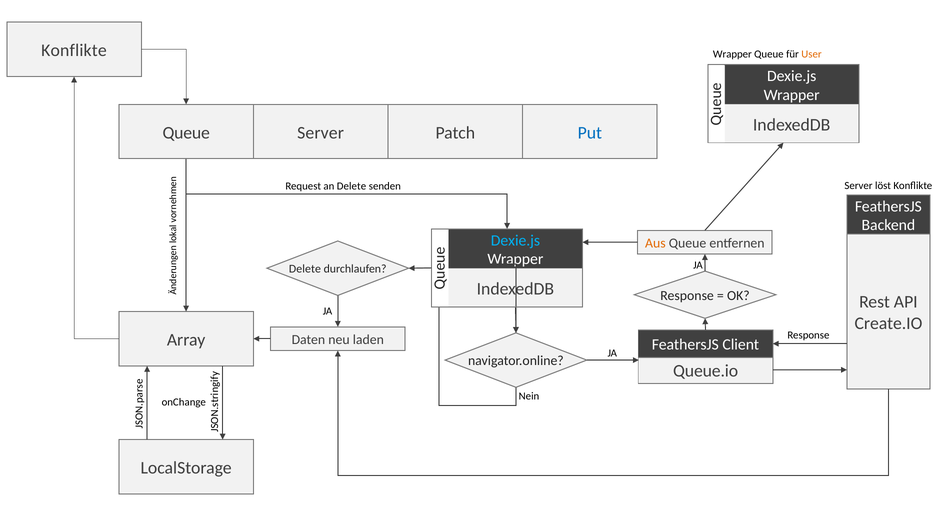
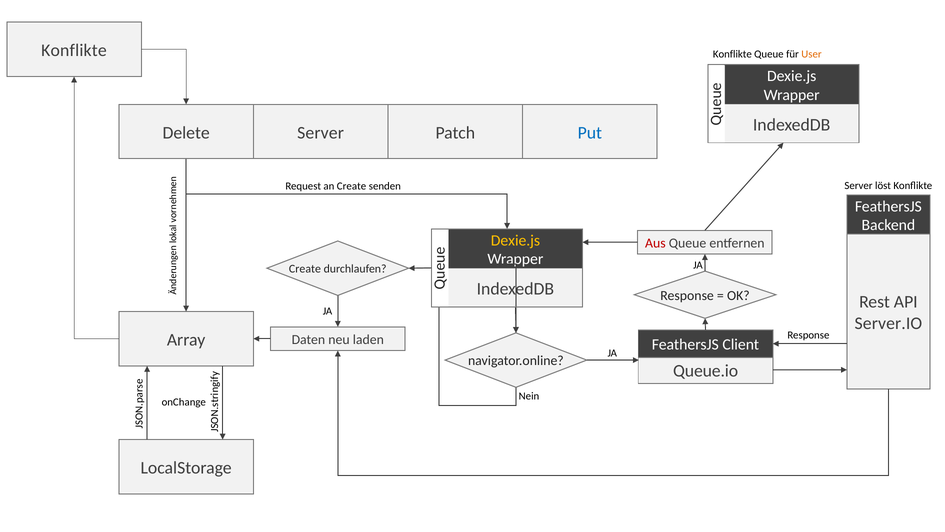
Wrapper at (732, 54): Wrapper -> Konflikte
Queue at (186, 133): Queue -> Delete
an Delete: Delete -> Create
Dexie.js at (515, 240) colour: light blue -> yellow
Aus colour: orange -> red
Delete at (305, 269): Delete -> Create
Create.IO: Create.IO -> Server.IO
